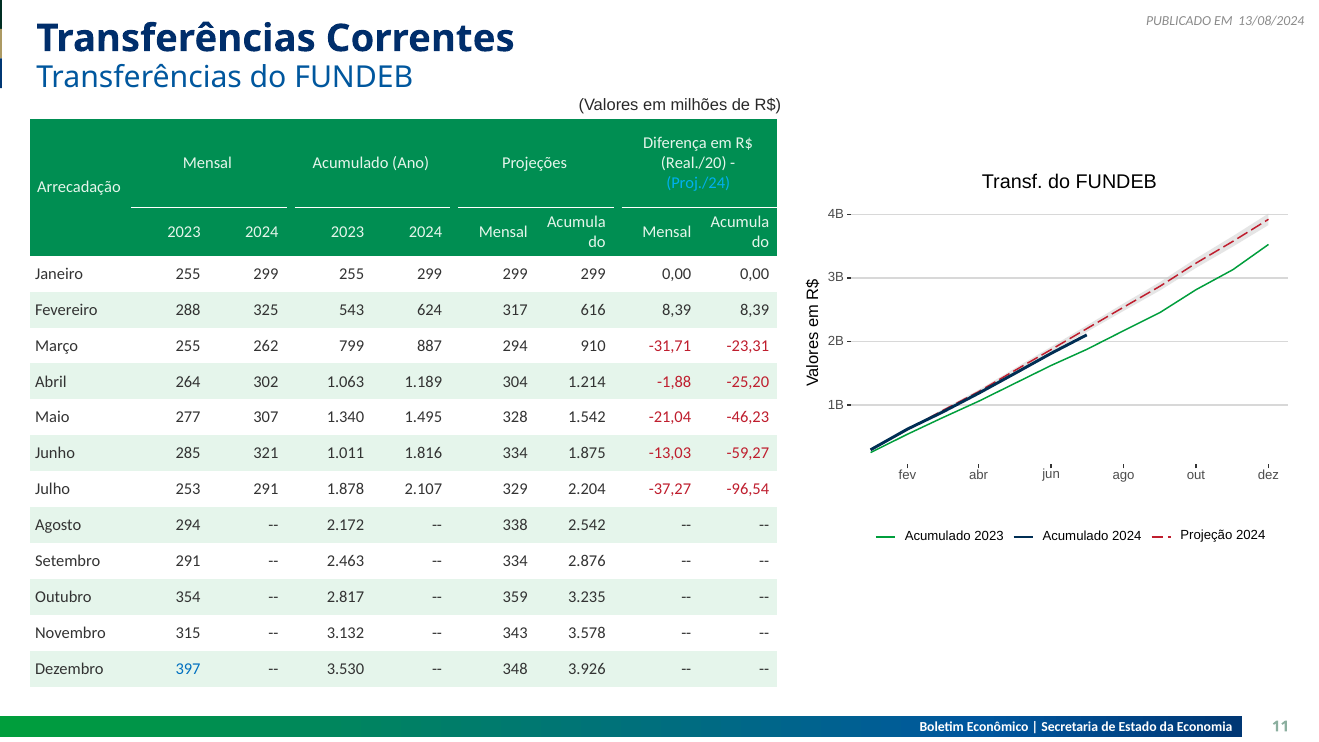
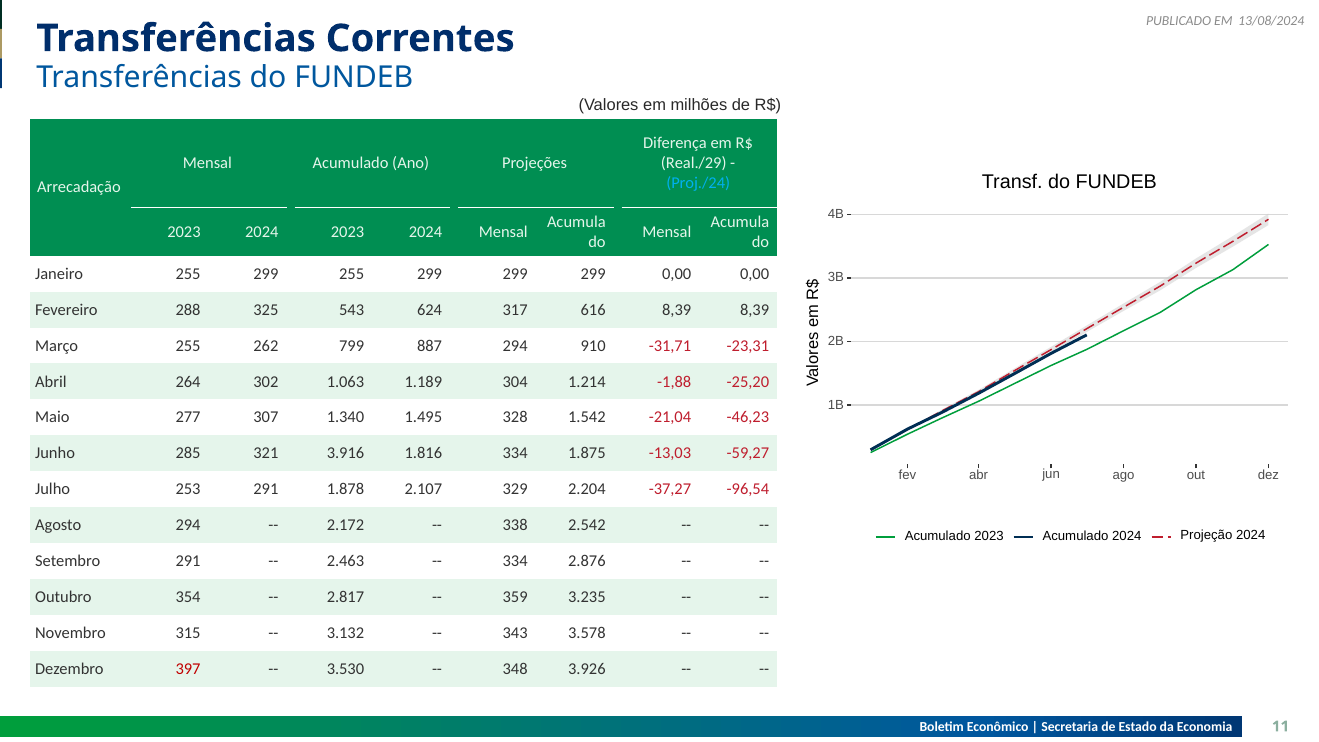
Real./20: Real./20 -> Real./29
1.011: 1.011 -> 3.916
397 colour: blue -> red
